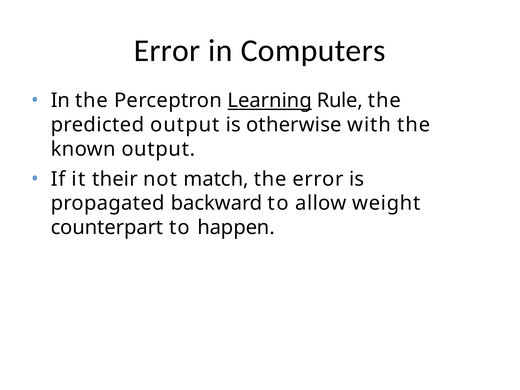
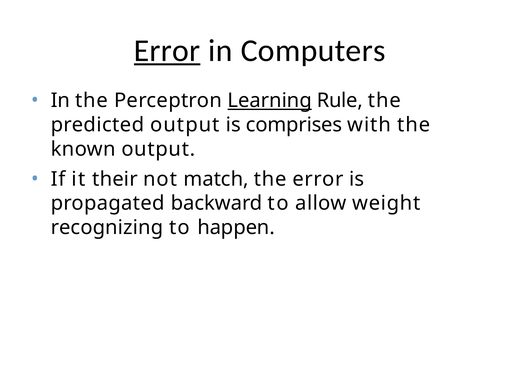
Error at (167, 51) underline: none -> present
otherwise: otherwise -> comprises
counterpart: counterpart -> recognizing
